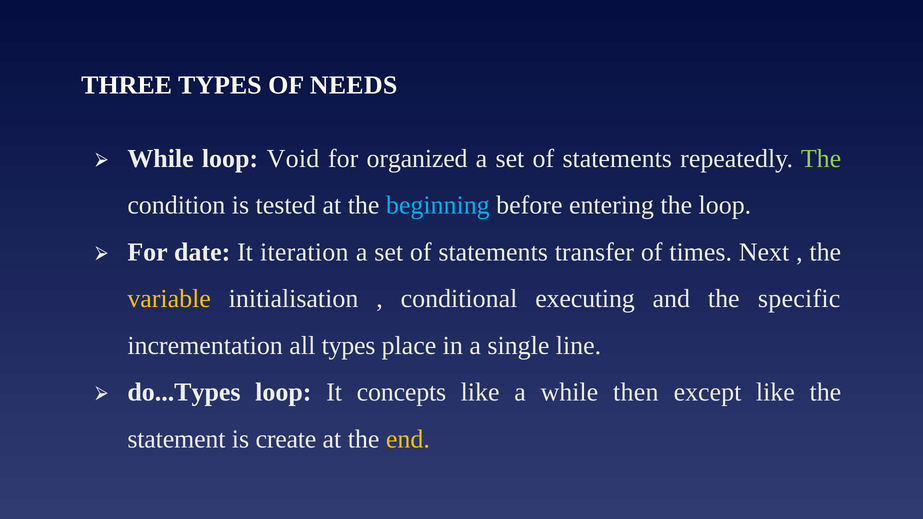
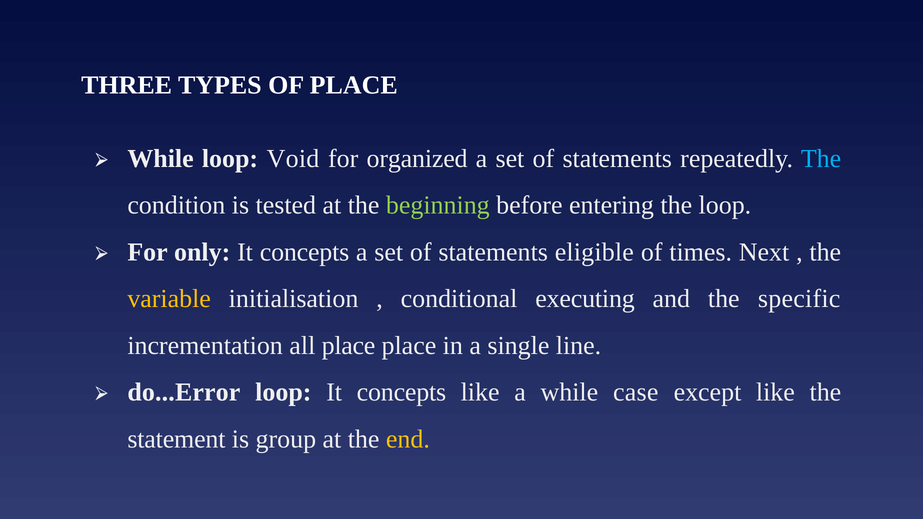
OF NEEDS: NEEDS -> PLACE
The at (821, 159) colour: light green -> light blue
beginning colour: light blue -> light green
date: date -> only
iteration at (304, 252): iteration -> concepts
transfer: transfer -> eligible
all types: types -> place
do...Types: do...Types -> do...Error
then: then -> case
create: create -> group
